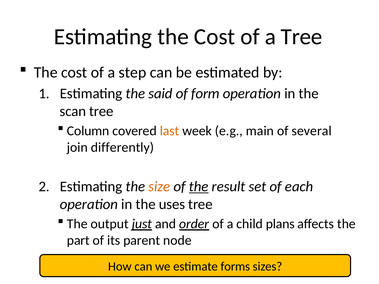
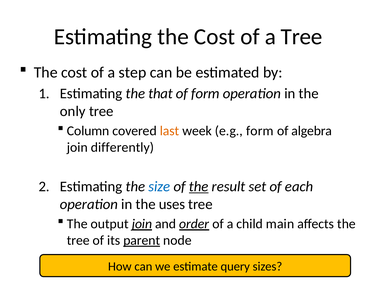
said: said -> that
scan: scan -> only
e.g main: main -> form
several: several -> algebra
size colour: orange -> blue
output just: just -> join
plans: plans -> main
part at (78, 241): part -> tree
parent underline: none -> present
forms: forms -> query
